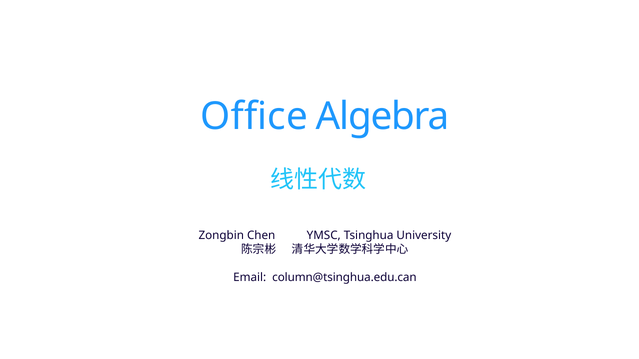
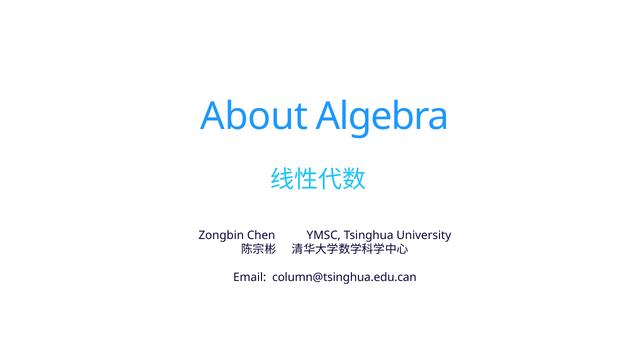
Office: Office -> About
